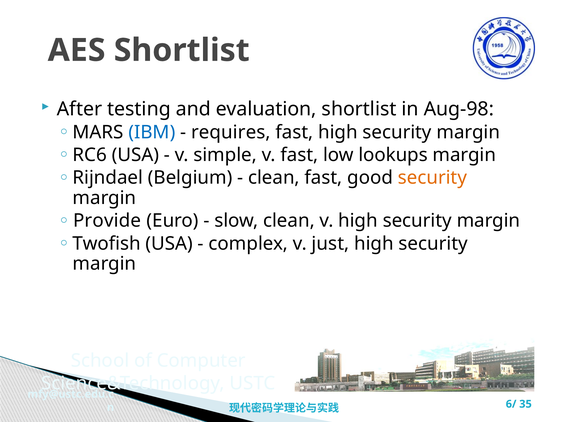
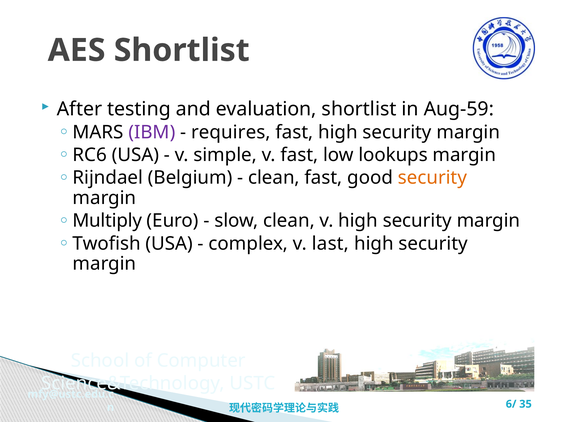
Aug-98: Aug-98 -> Aug-59
IBM colour: blue -> purple
Provide: Provide -> Multiply
just: just -> last
